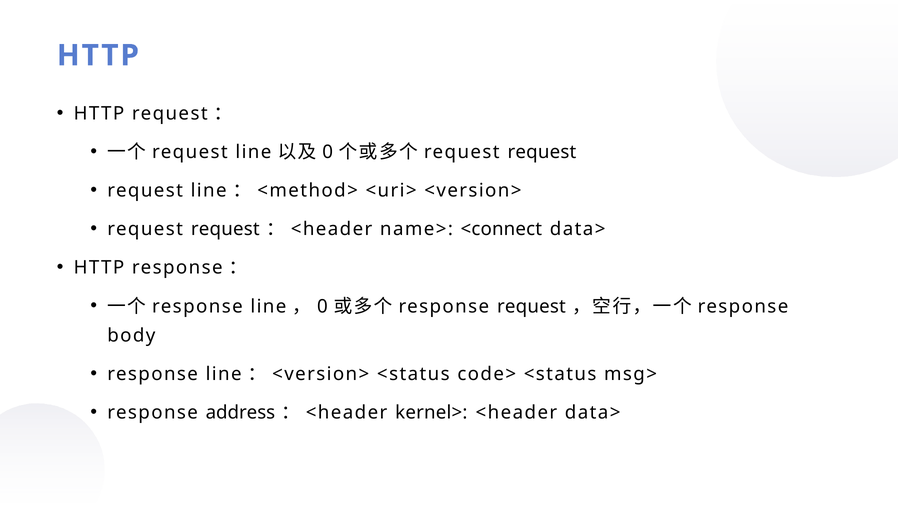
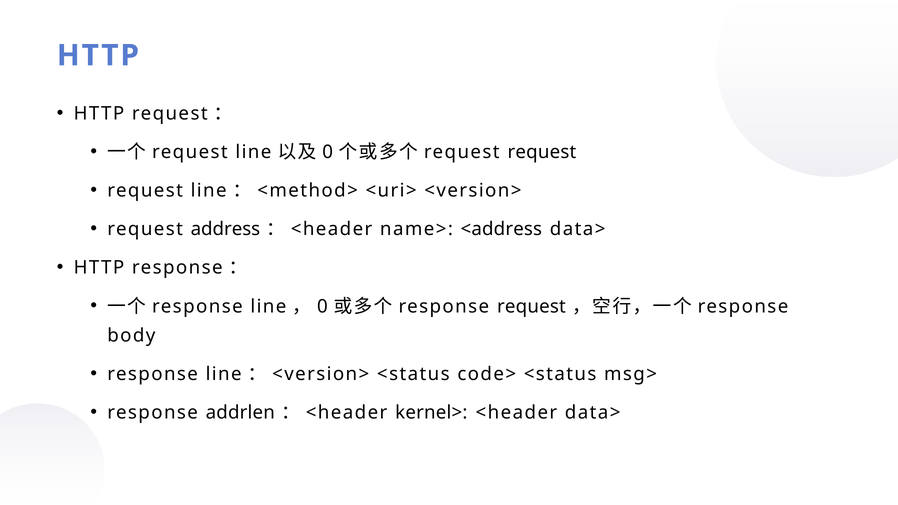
request at (225, 229): request -> address
<connect: <connect -> <address
address: address -> addrlen
